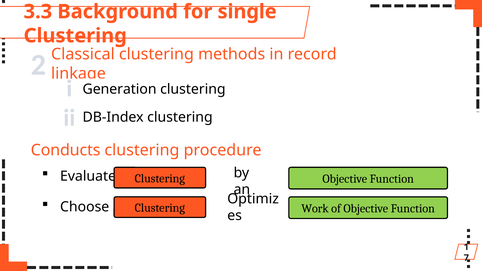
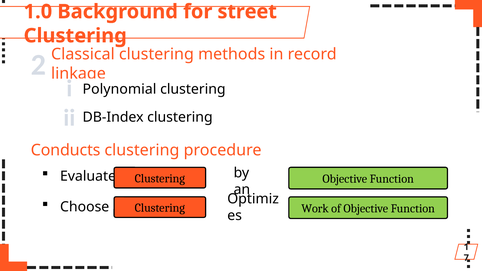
3.3: 3.3 -> 1.0
single: single -> street
Generation: Generation -> Polynomial
